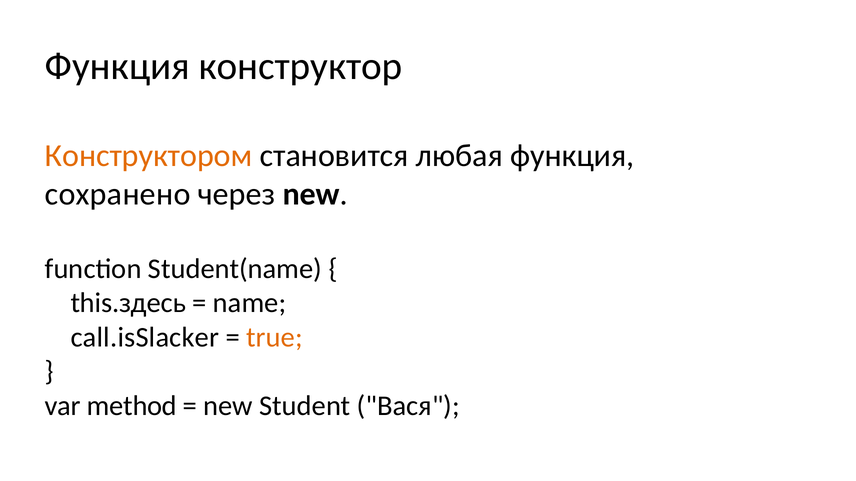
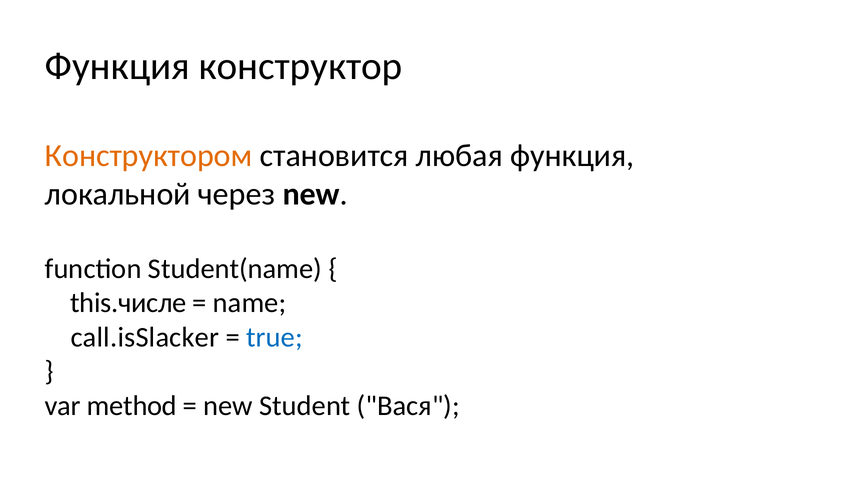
сохранено: сохранено -> локальной
this.здесь: this.здесь -> this.числе
true colour: orange -> blue
